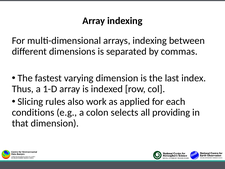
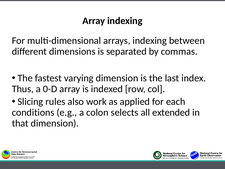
1-D: 1-D -> 0-D
providing: providing -> extended
